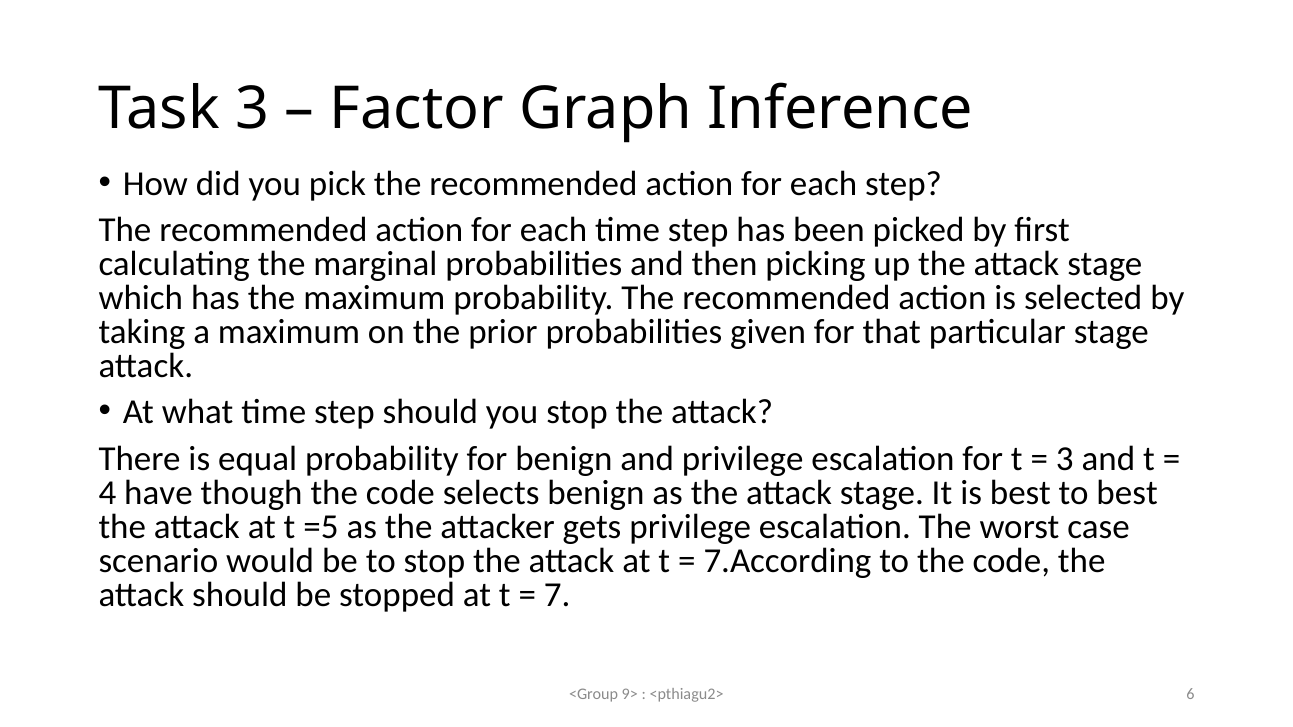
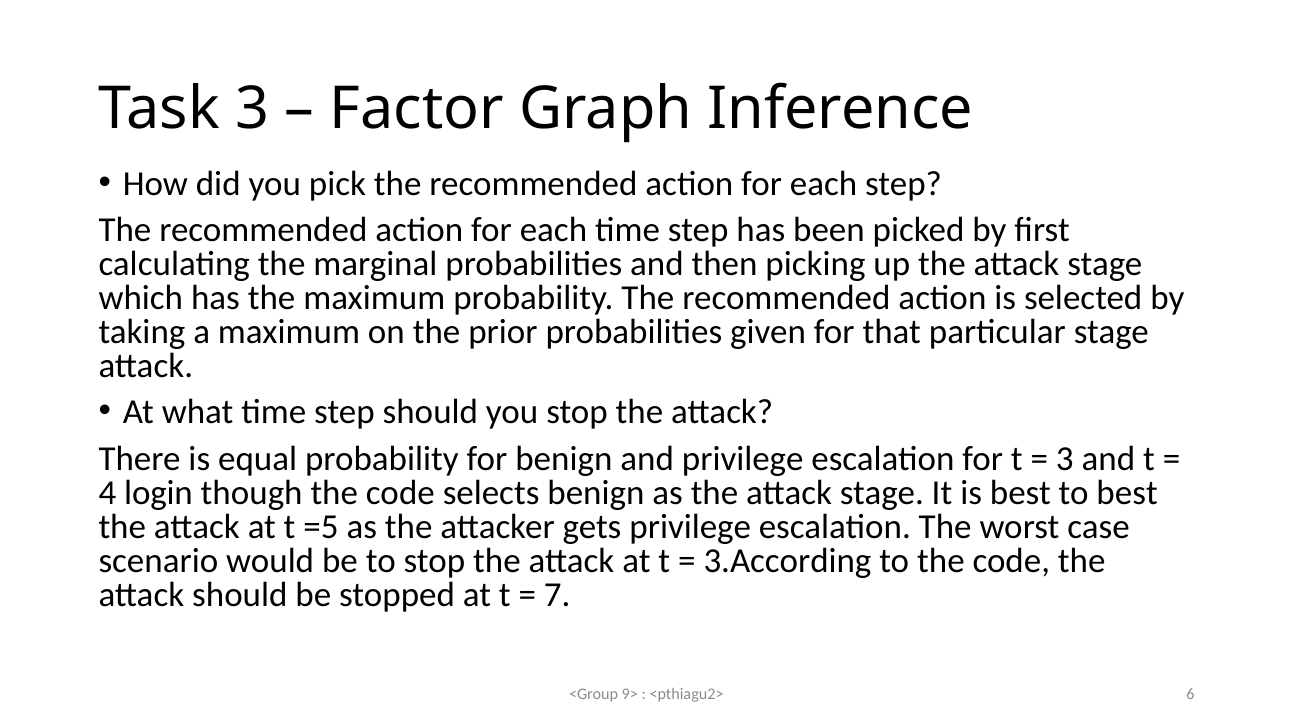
have: have -> login
7.According: 7.According -> 3.According
